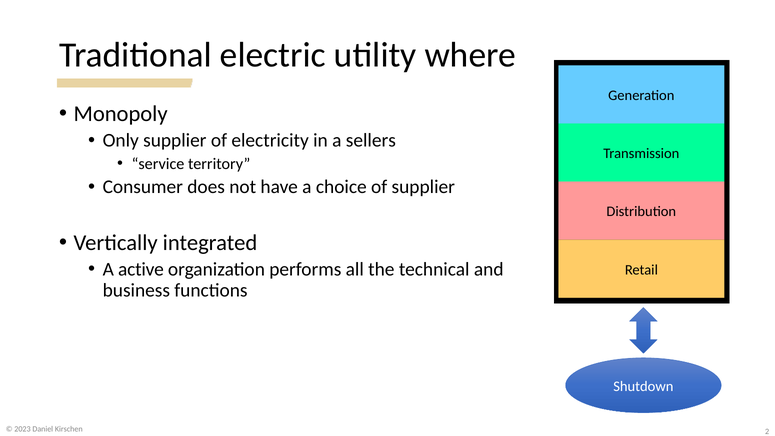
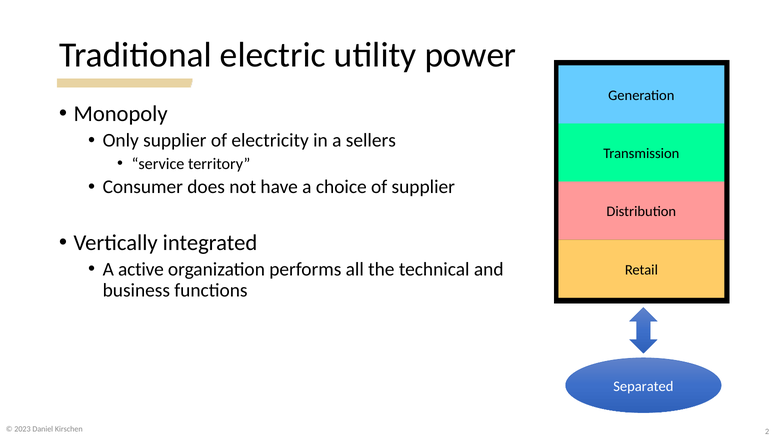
where: where -> power
Shutdown: Shutdown -> Separated
